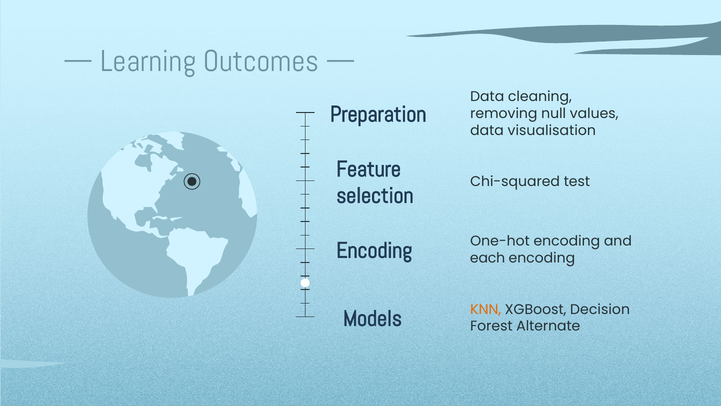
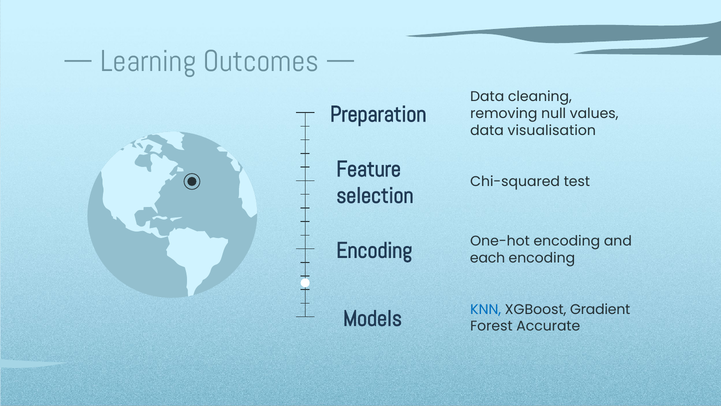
KNN colour: orange -> blue
Decision: Decision -> Gradient
Alternate: Alternate -> Accurate
